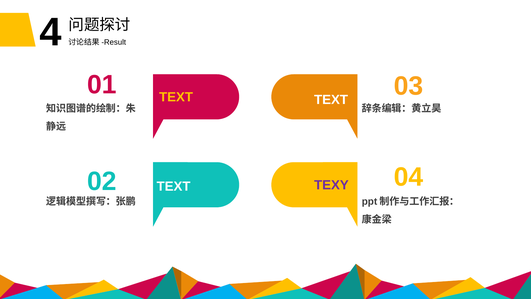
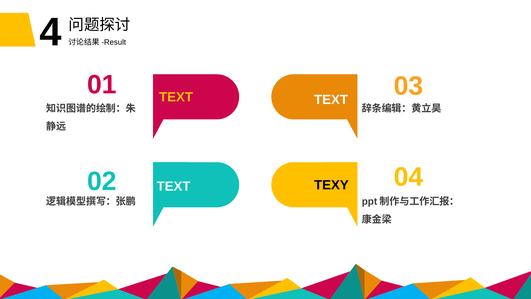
TEXY colour: purple -> black
